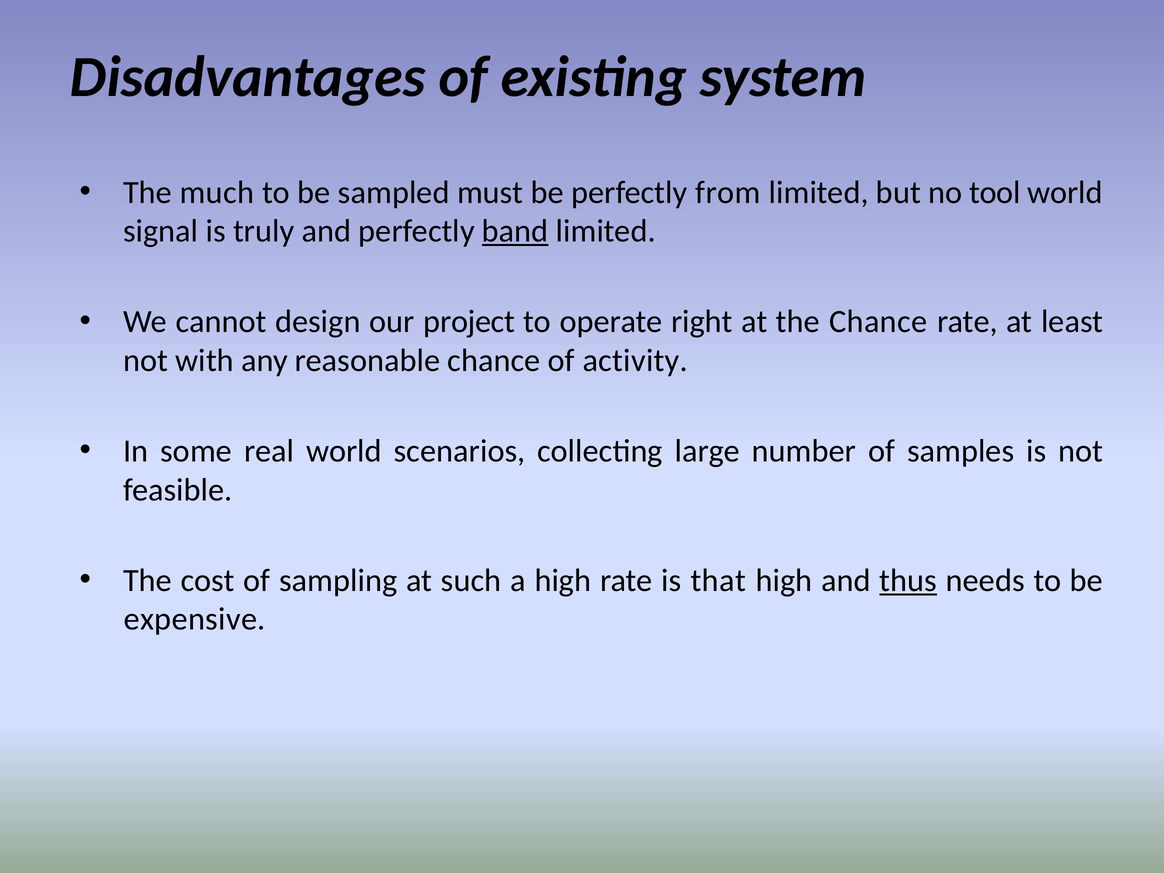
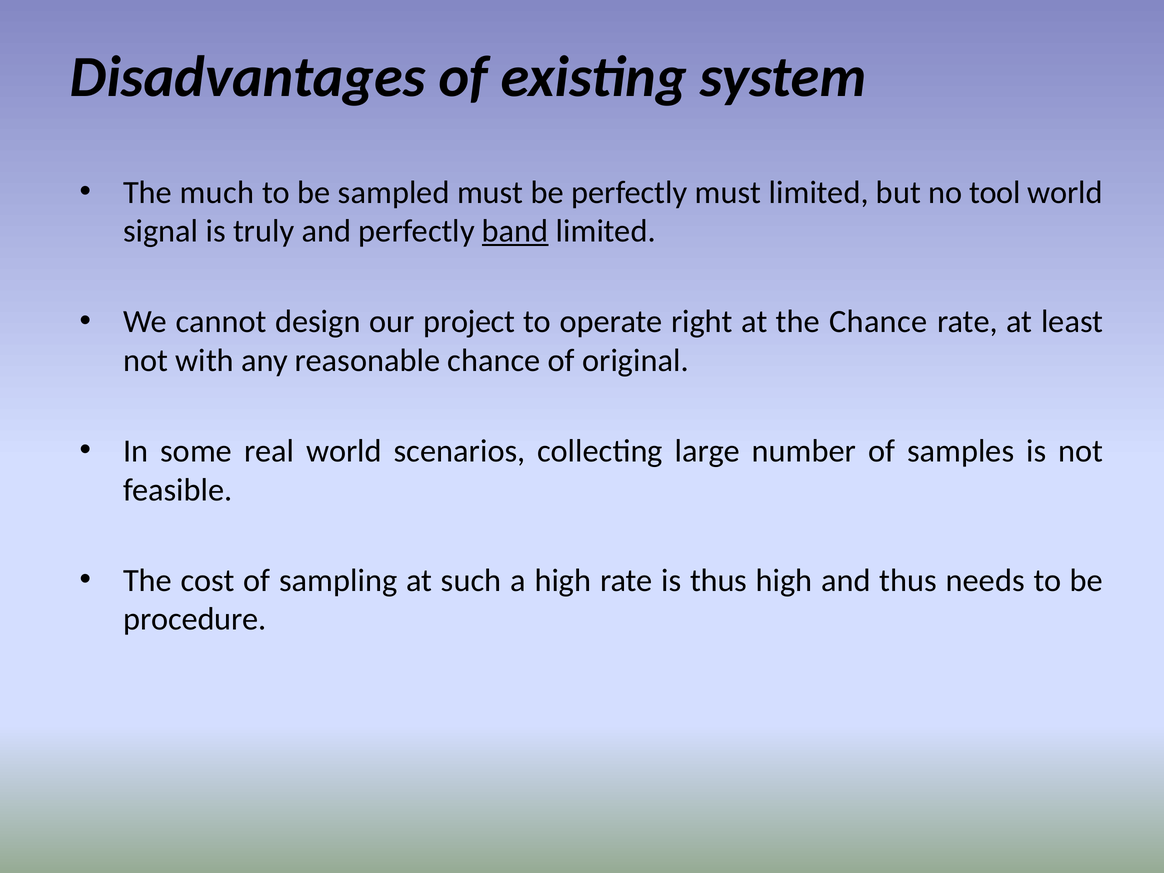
perfectly from: from -> must
activity: activity -> original
is that: that -> thus
thus at (908, 580) underline: present -> none
expensive: expensive -> procedure
